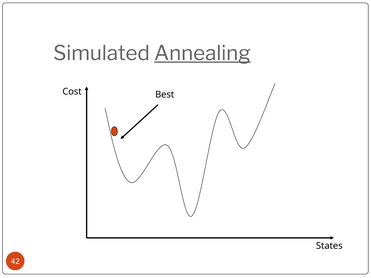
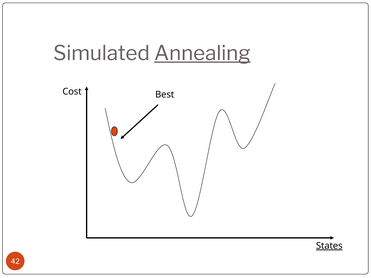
States underline: none -> present
